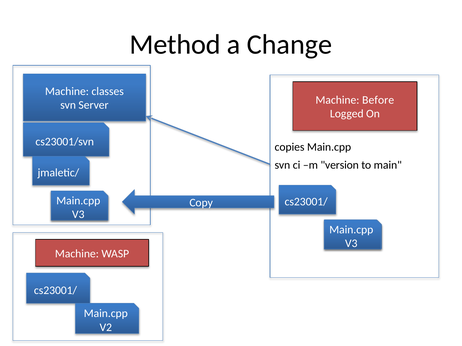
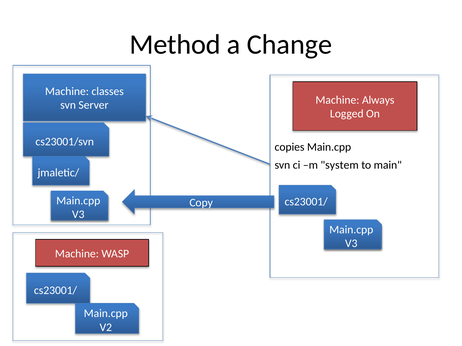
Before: Before -> Always
version: version -> system
